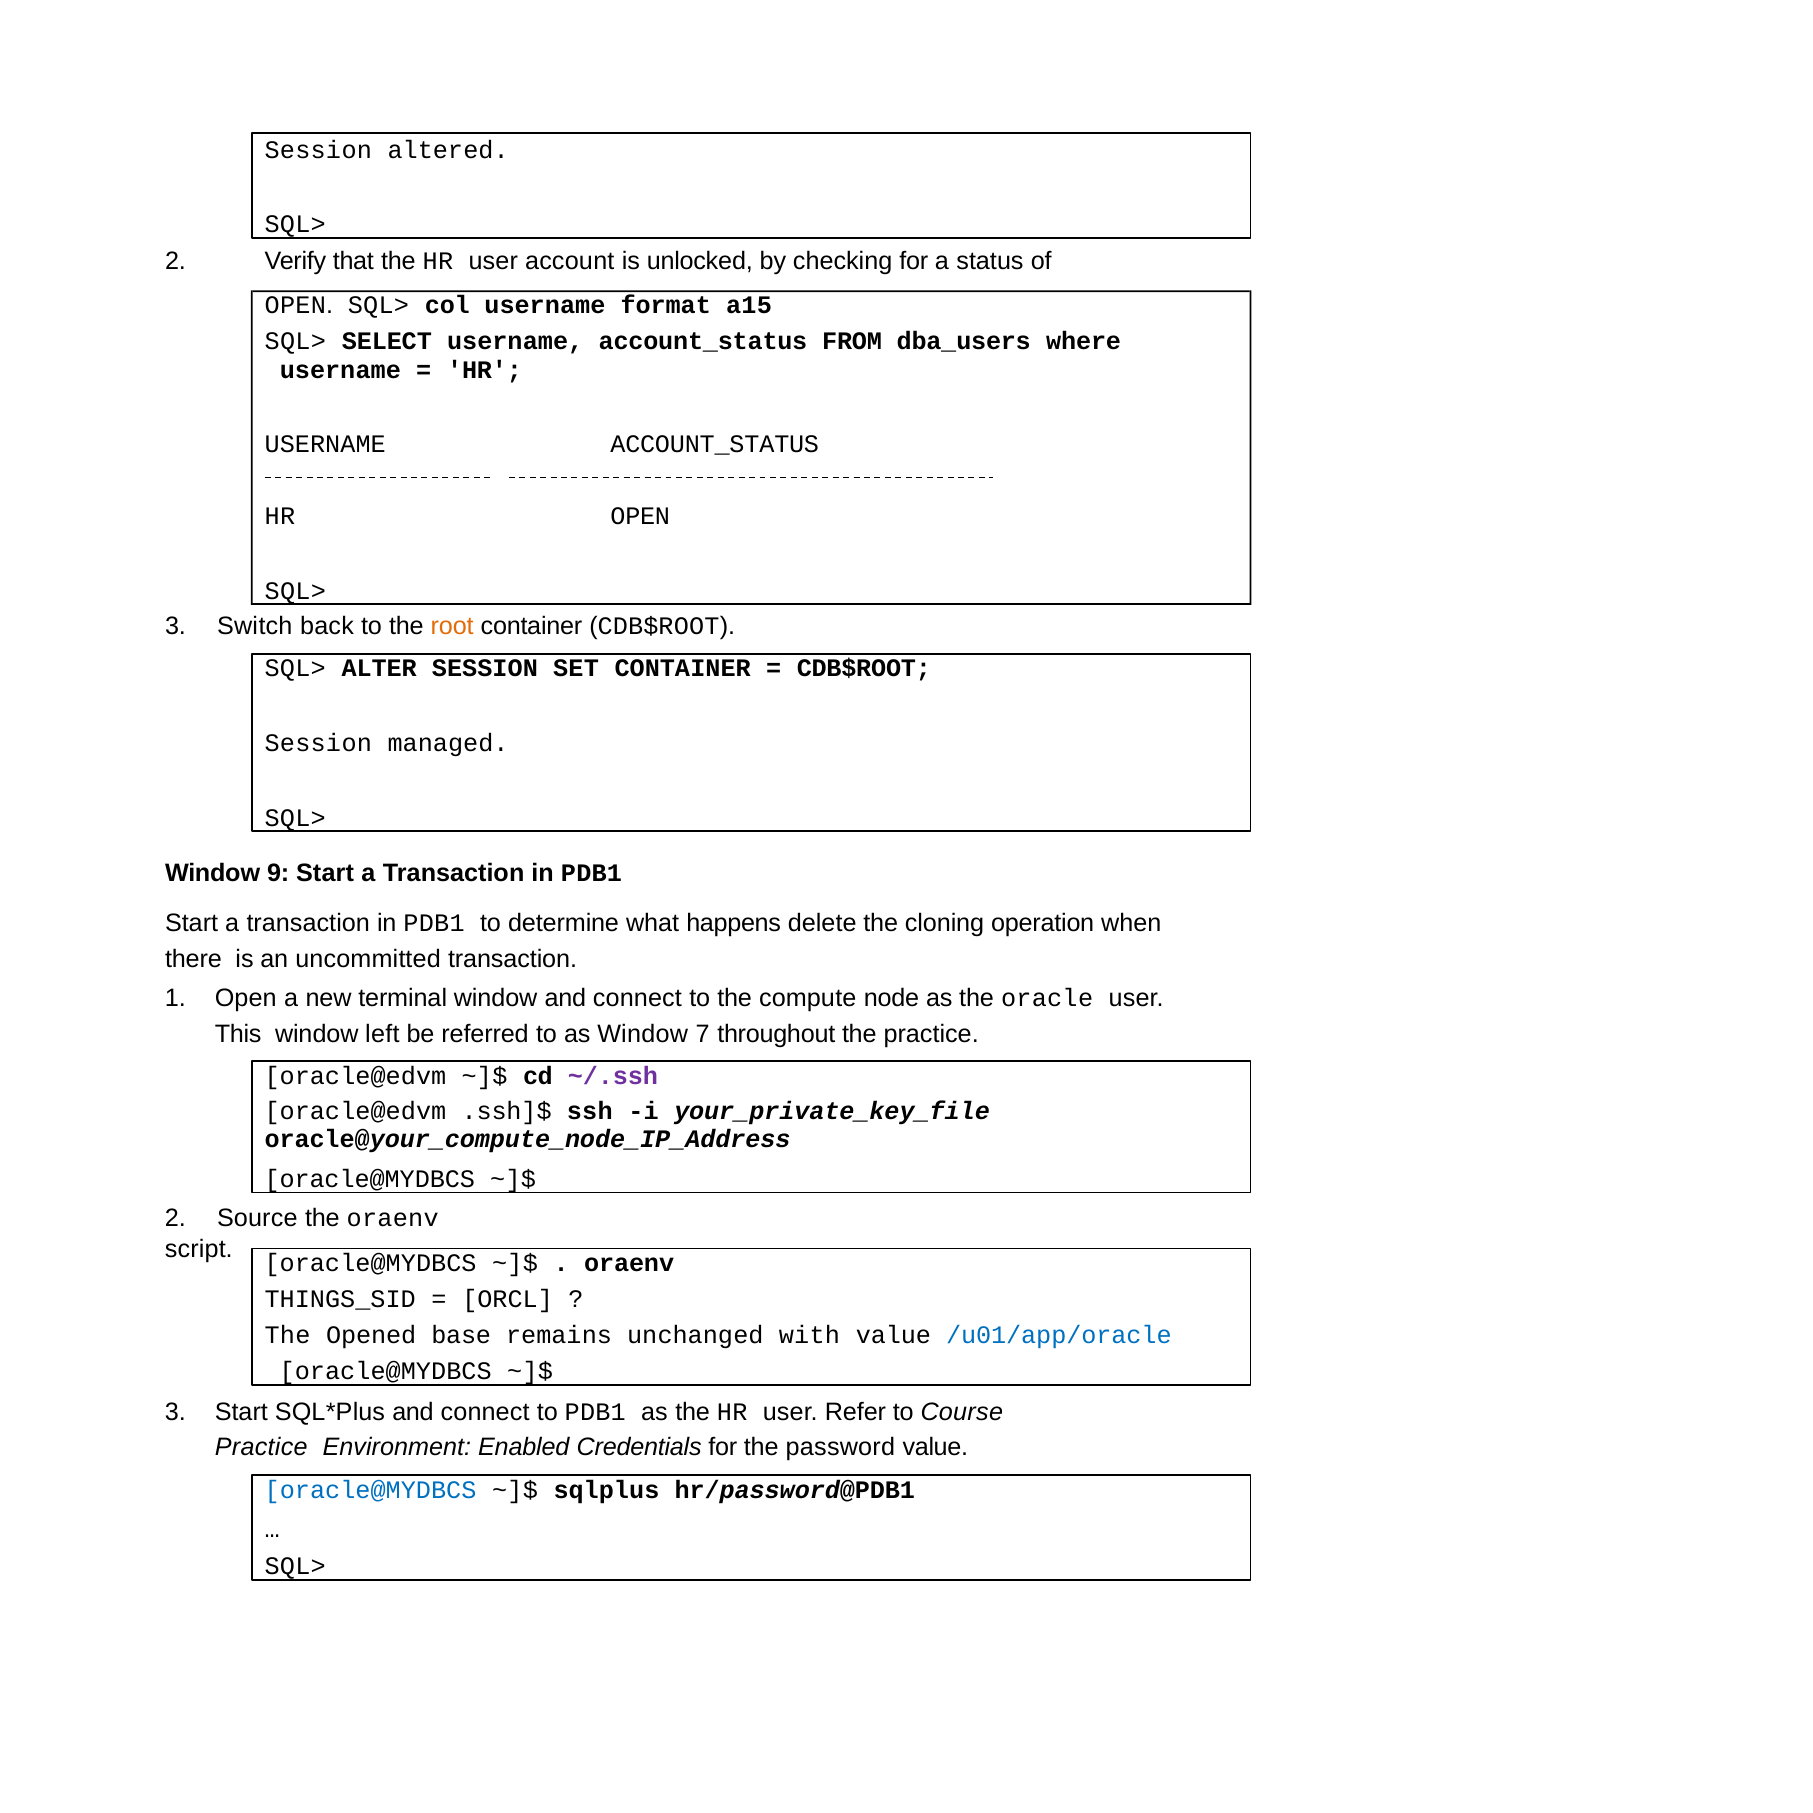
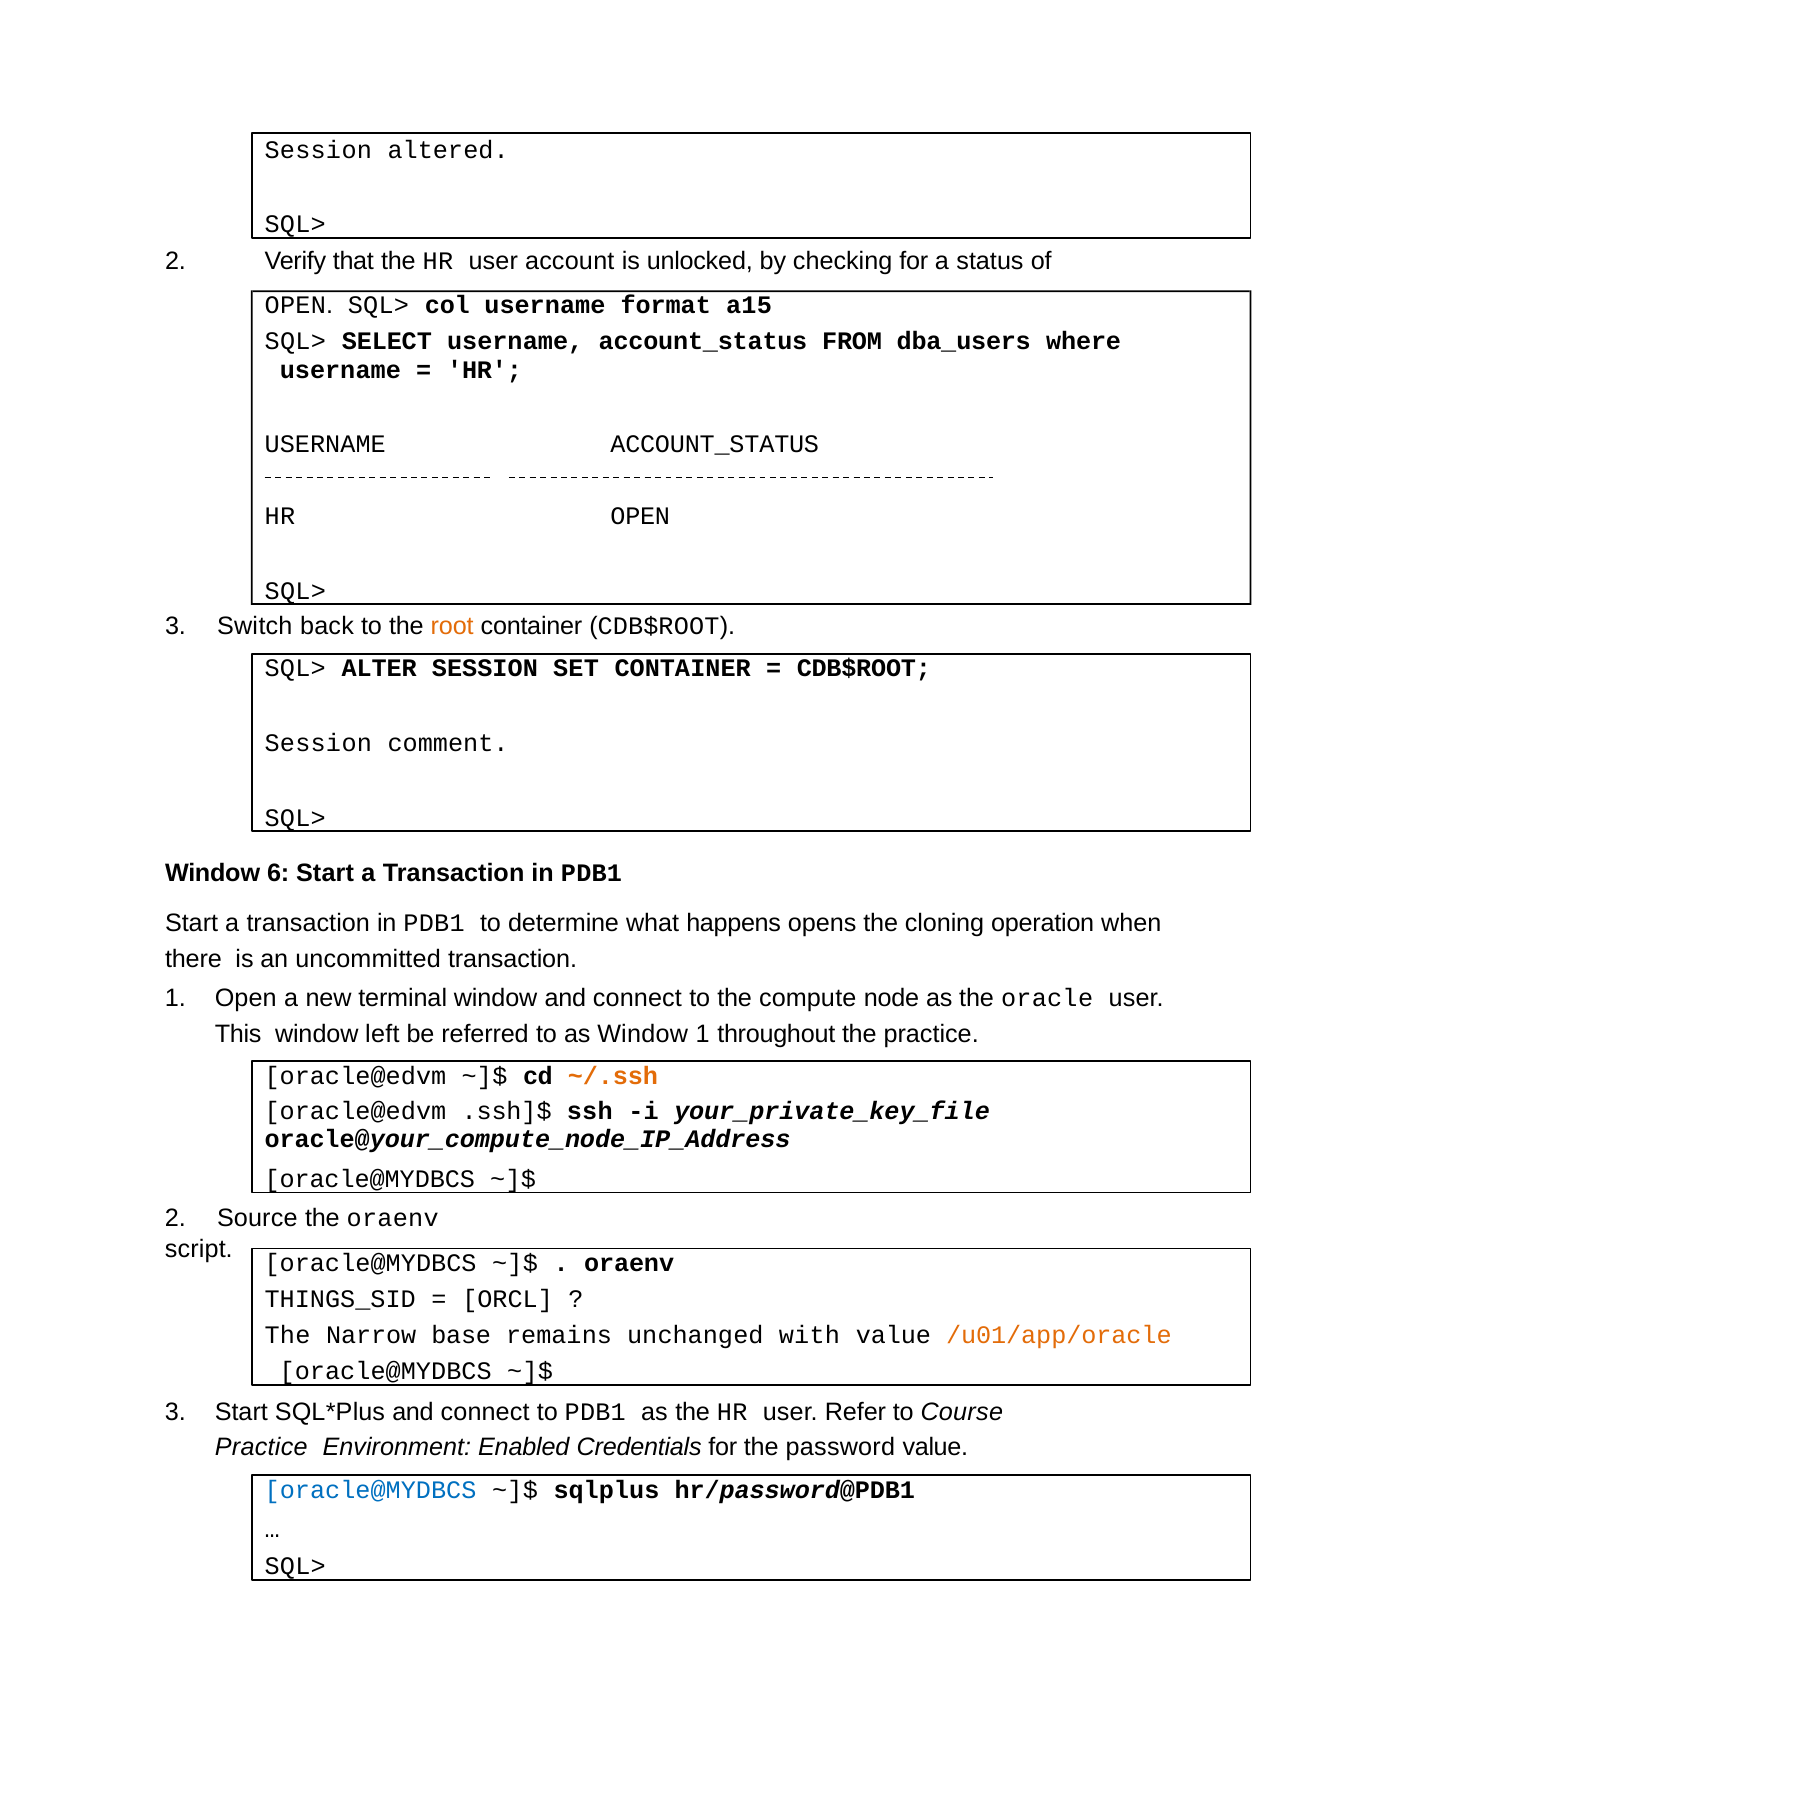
managed: managed -> comment
9: 9 -> 6
delete: delete -> opens
Window 7: 7 -> 1
~/.ssh colour: purple -> orange
Opened: Opened -> Narrow
/u01/app/oracle colour: blue -> orange
